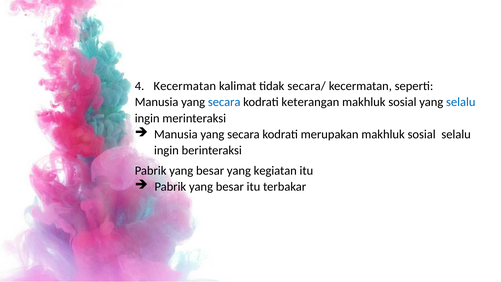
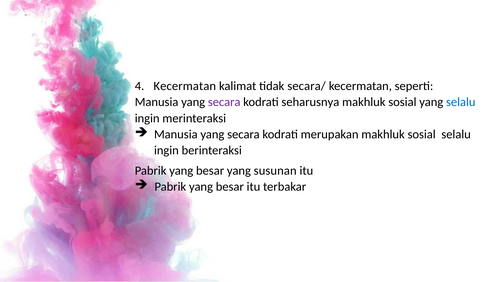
secara at (224, 102) colour: blue -> purple
keterangan: keterangan -> seharusnya
kegiatan: kegiatan -> susunan
